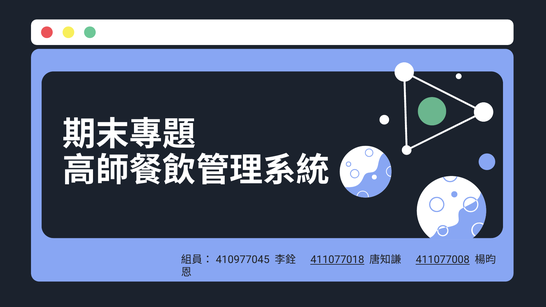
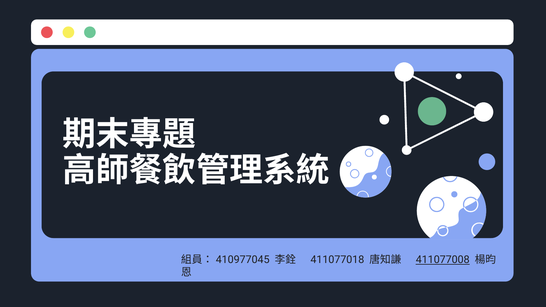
411077018 underline: present -> none
